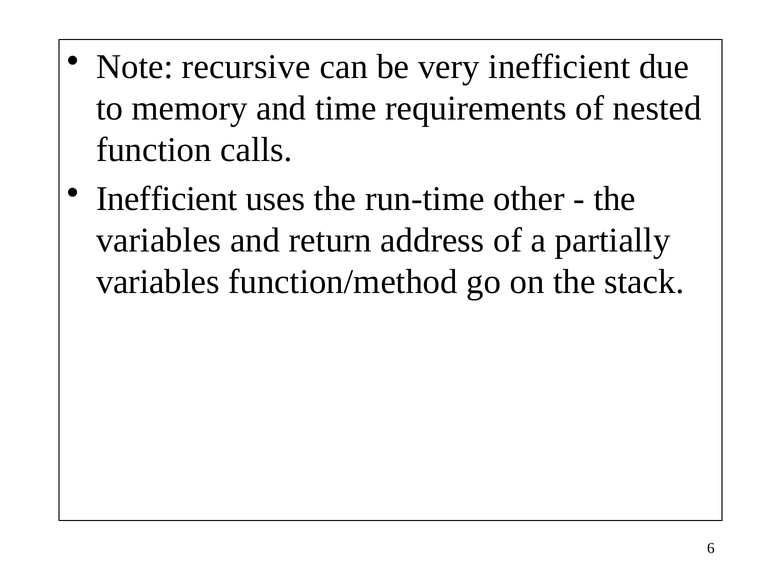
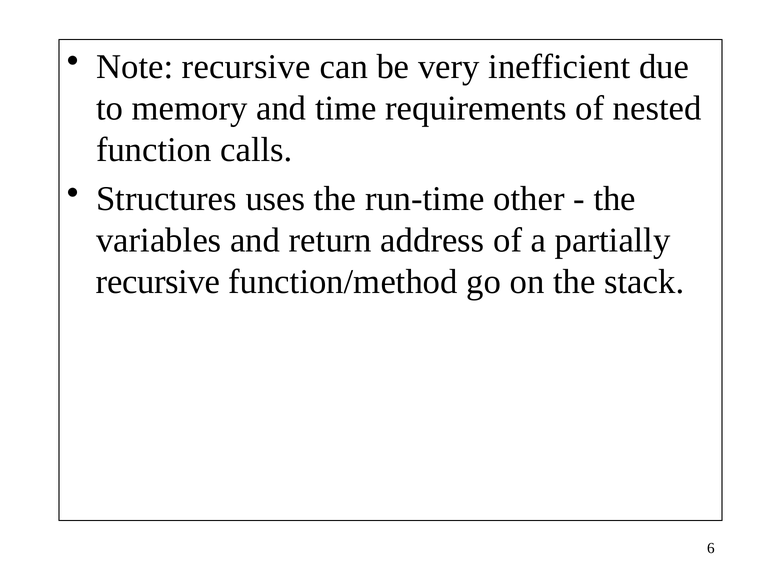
Inefficient at (167, 199): Inefficient -> Structures
variables at (158, 282): variables -> recursive
